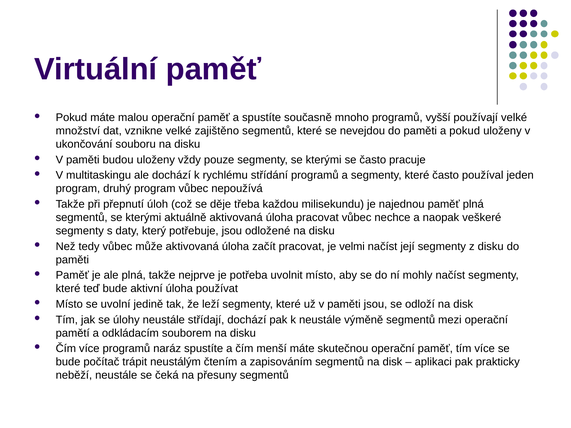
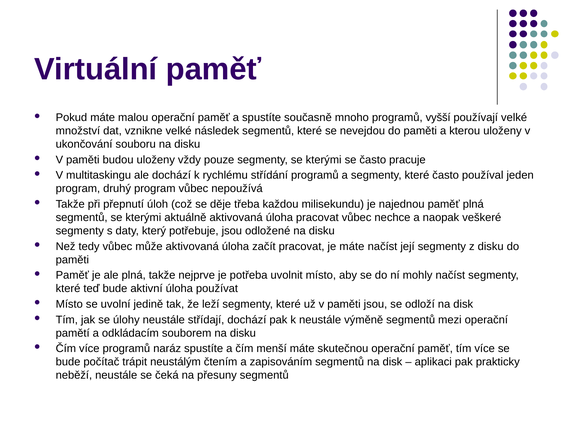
zajištěno: zajištěno -> následek
a pokud: pokud -> kterou
je velmi: velmi -> máte
